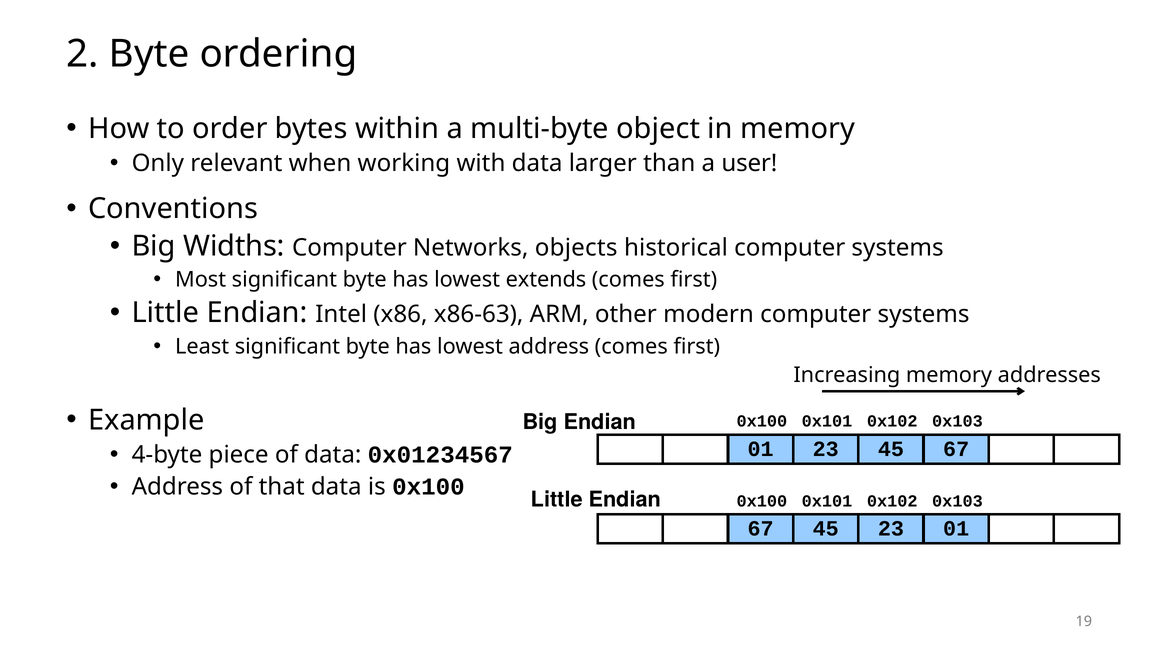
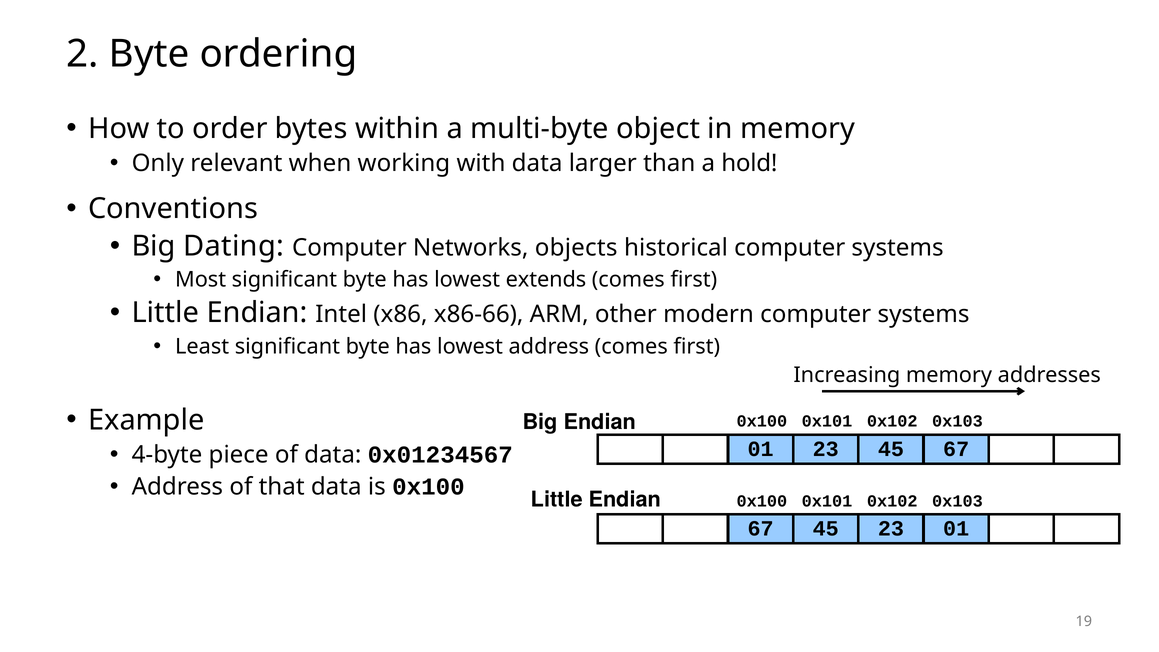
user: user -> hold
Widths: Widths -> Dating
x86-63: x86-63 -> x86-66
